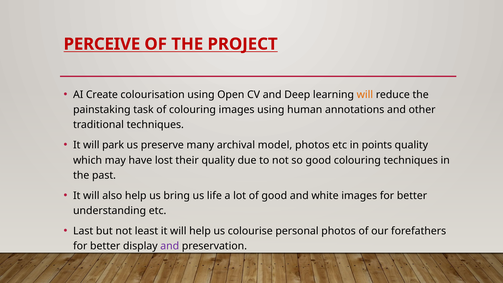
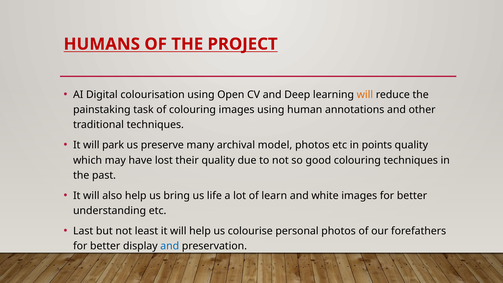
PERCEIVE: PERCEIVE -> HUMANS
Create: Create -> Digital
of good: good -> learn
and at (170, 246) colour: purple -> blue
